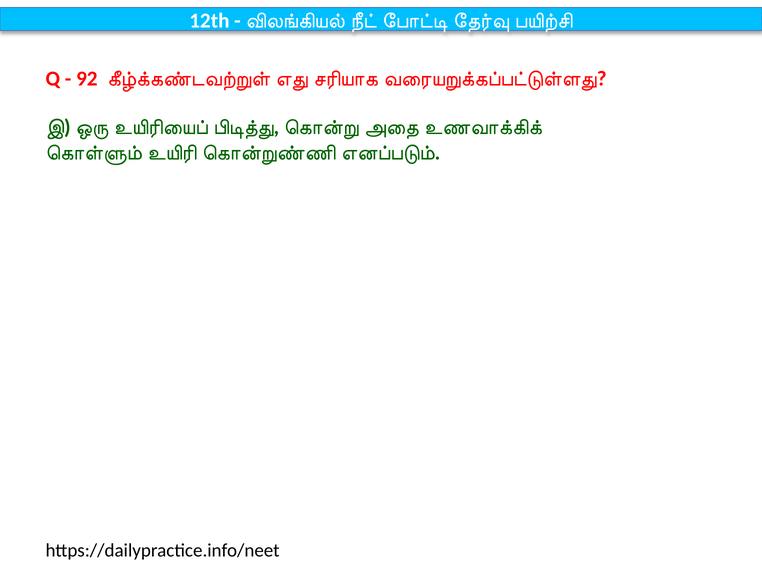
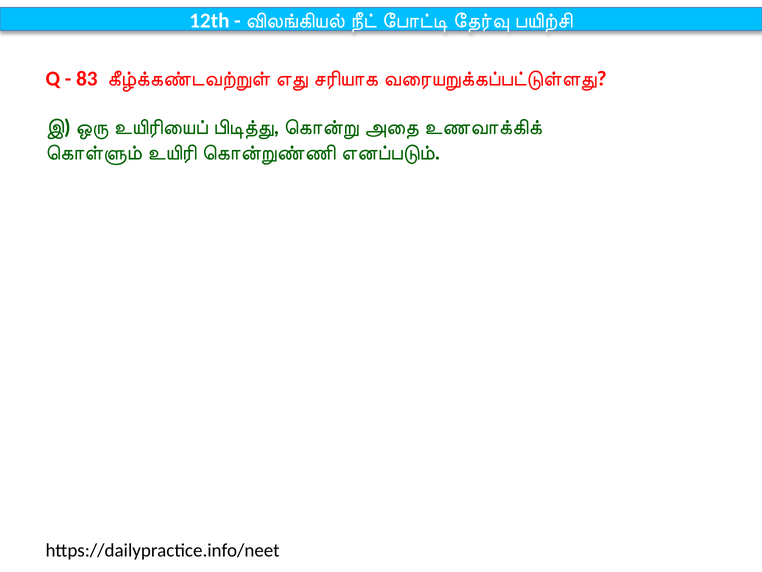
92: 92 -> 83
